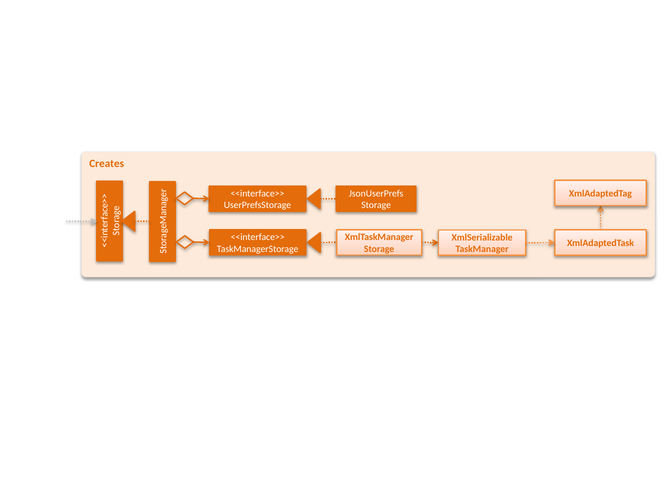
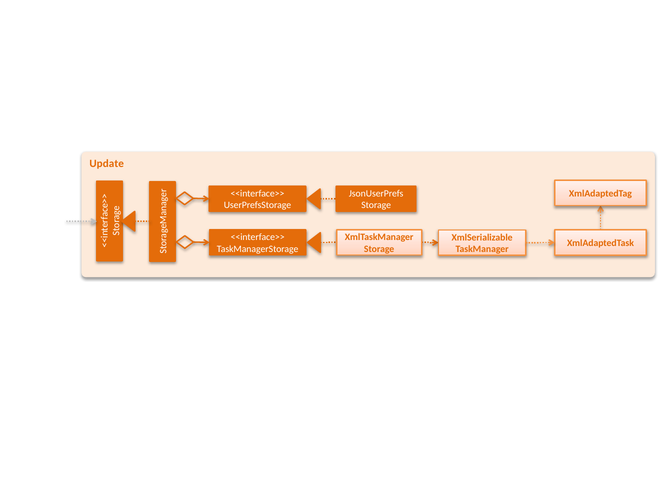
Creates: Creates -> Update
